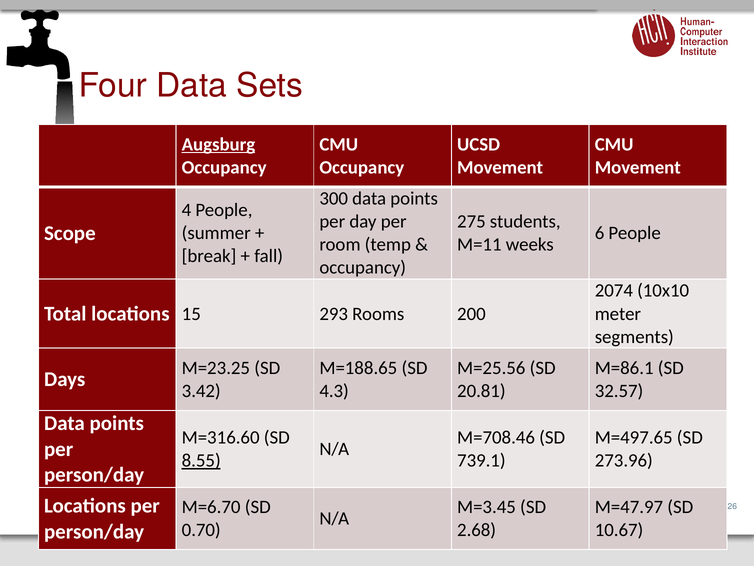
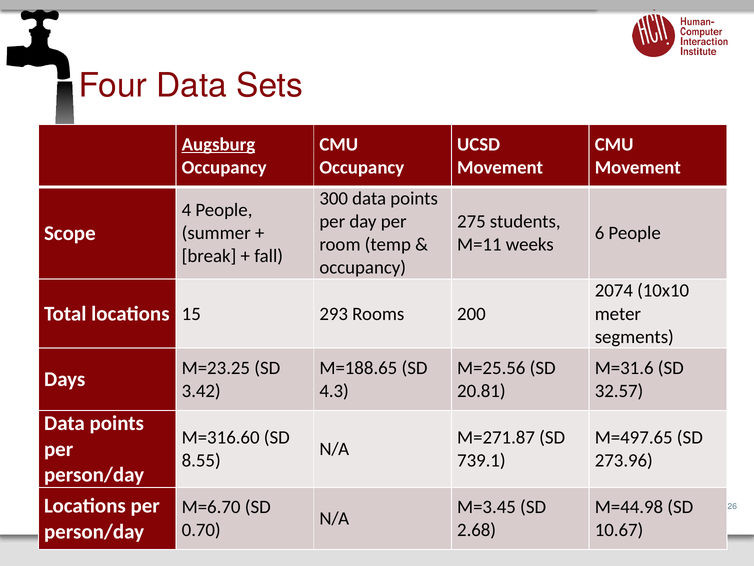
M=86.1: M=86.1 -> M=31.6
M=708.46: M=708.46 -> M=271.87
8.55 underline: present -> none
M=47.97: M=47.97 -> M=44.98
